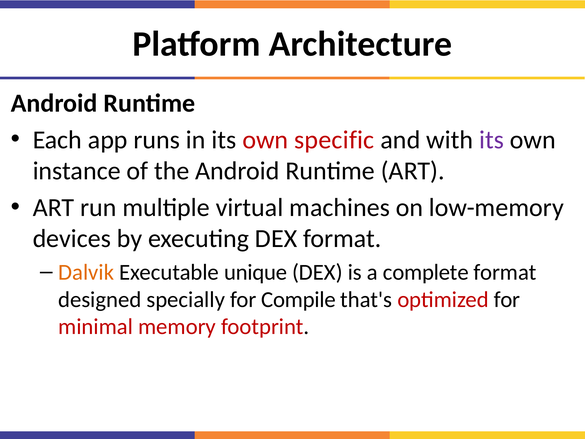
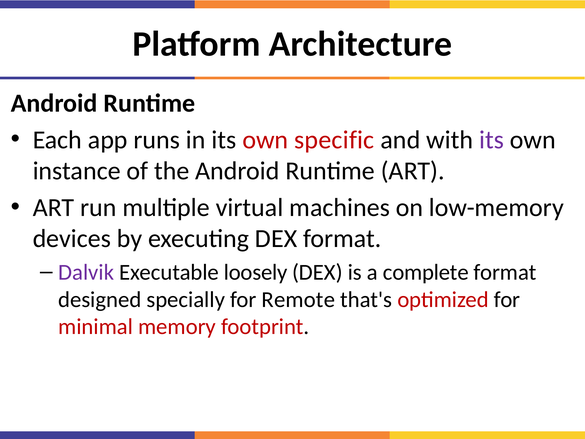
Dalvik colour: orange -> purple
unique: unique -> loosely
Compile: Compile -> Remote
